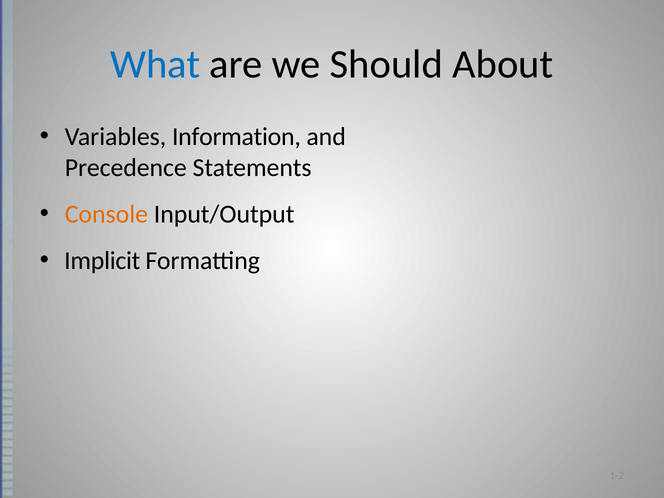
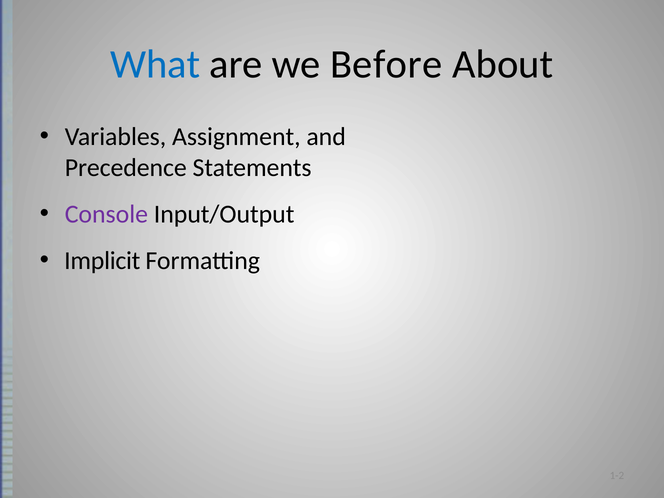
Should: Should -> Before
Information: Information -> Assignment
Console colour: orange -> purple
